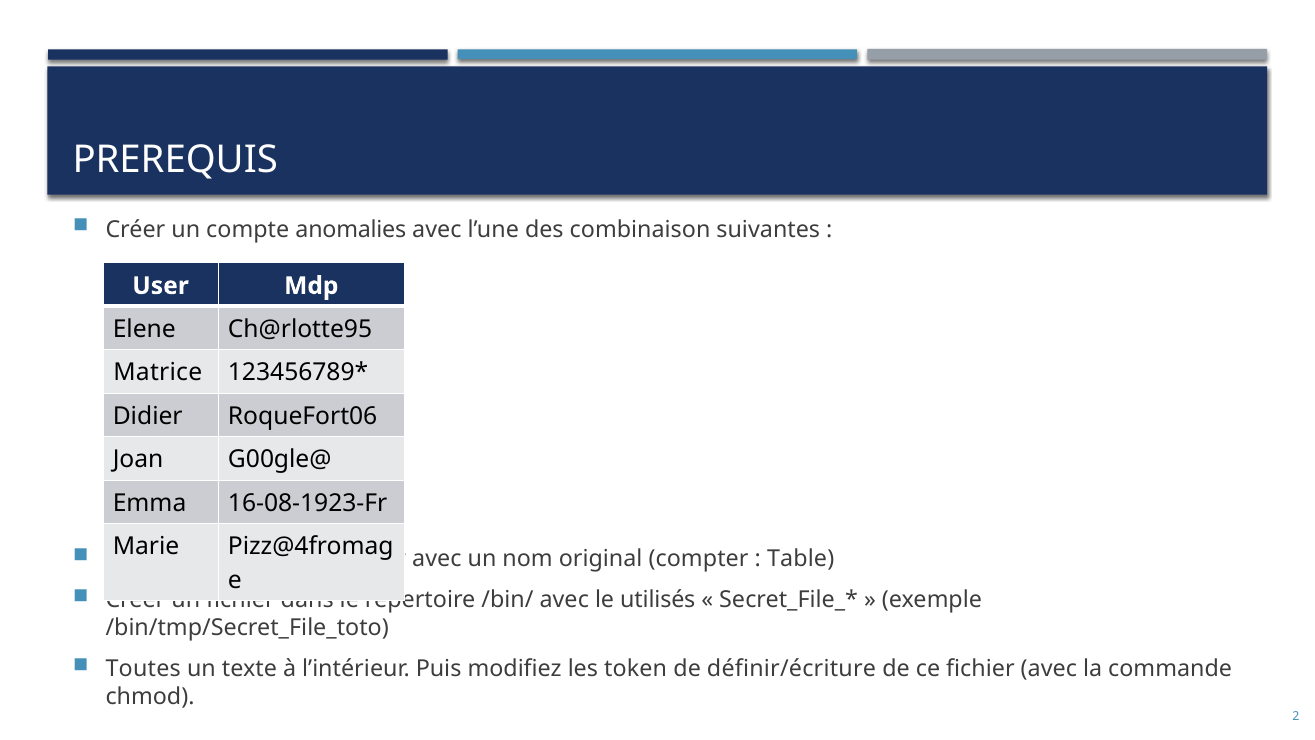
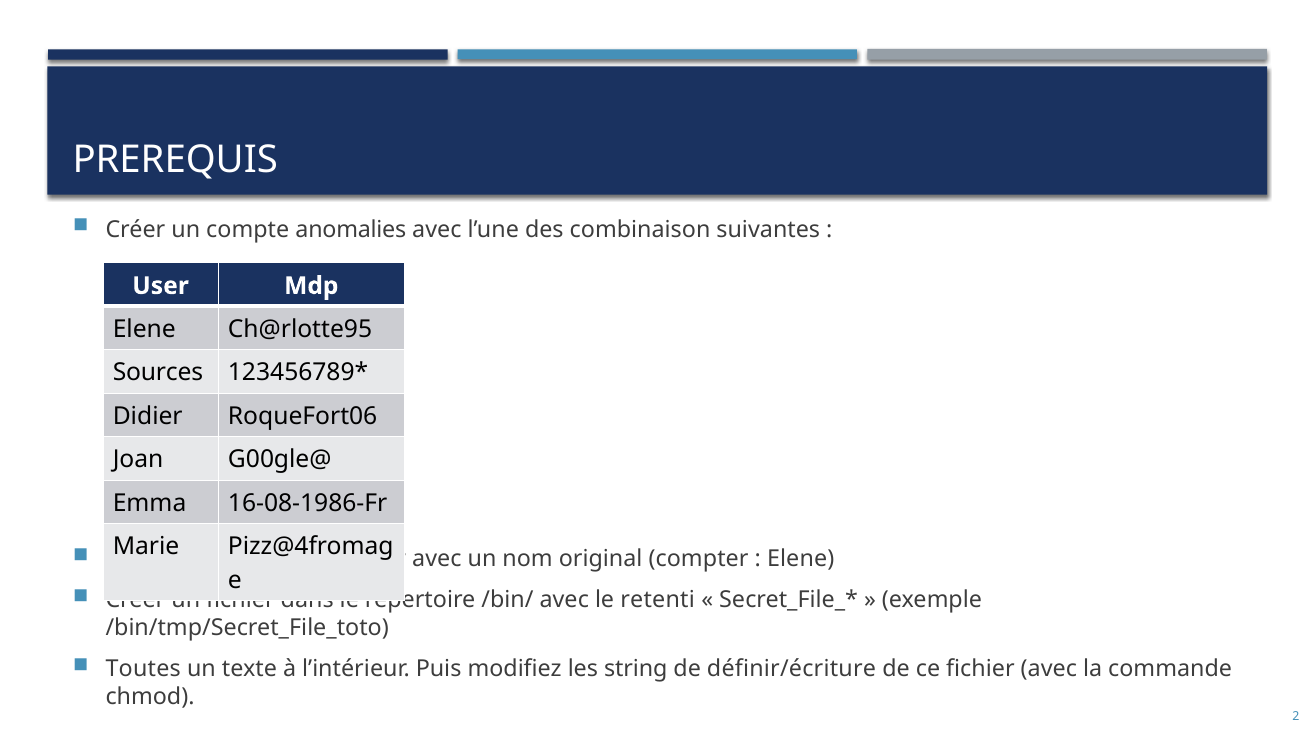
Matrice: Matrice -> Sources
16-08-1923-Fr: 16-08-1923-Fr -> 16-08-1986-Fr
Table at (801, 558): Table -> Elene
utilisés: utilisés -> retenti
token: token -> string
